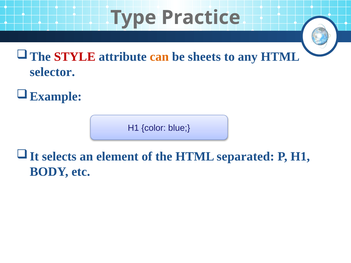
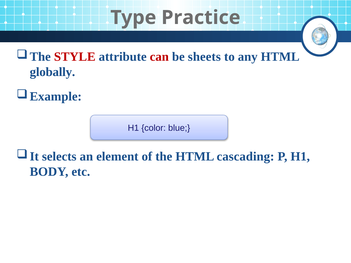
can colour: orange -> red
selector: selector -> globally
separated: separated -> cascading
